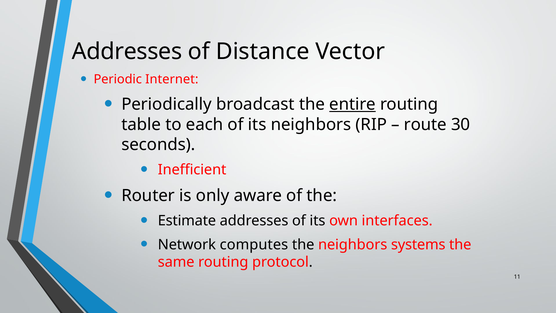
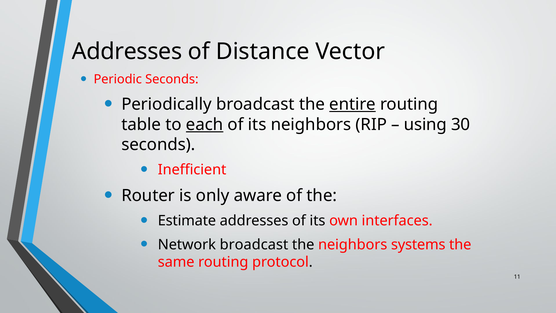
Periodic Internet: Internet -> Seconds
each underline: none -> present
route: route -> using
Network computes: computes -> broadcast
